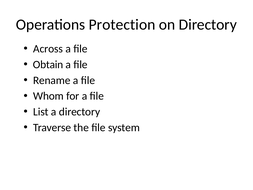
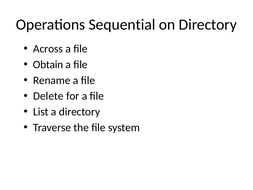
Protection: Protection -> Sequential
Whom: Whom -> Delete
